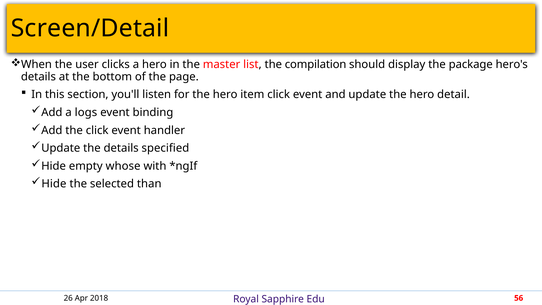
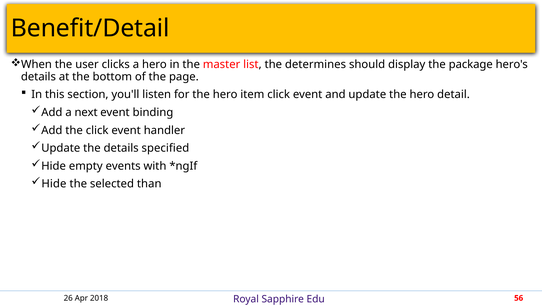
Screen/Detail: Screen/Detail -> Benefit/Detail
compilation: compilation -> determines
logs: logs -> next
whose: whose -> events
